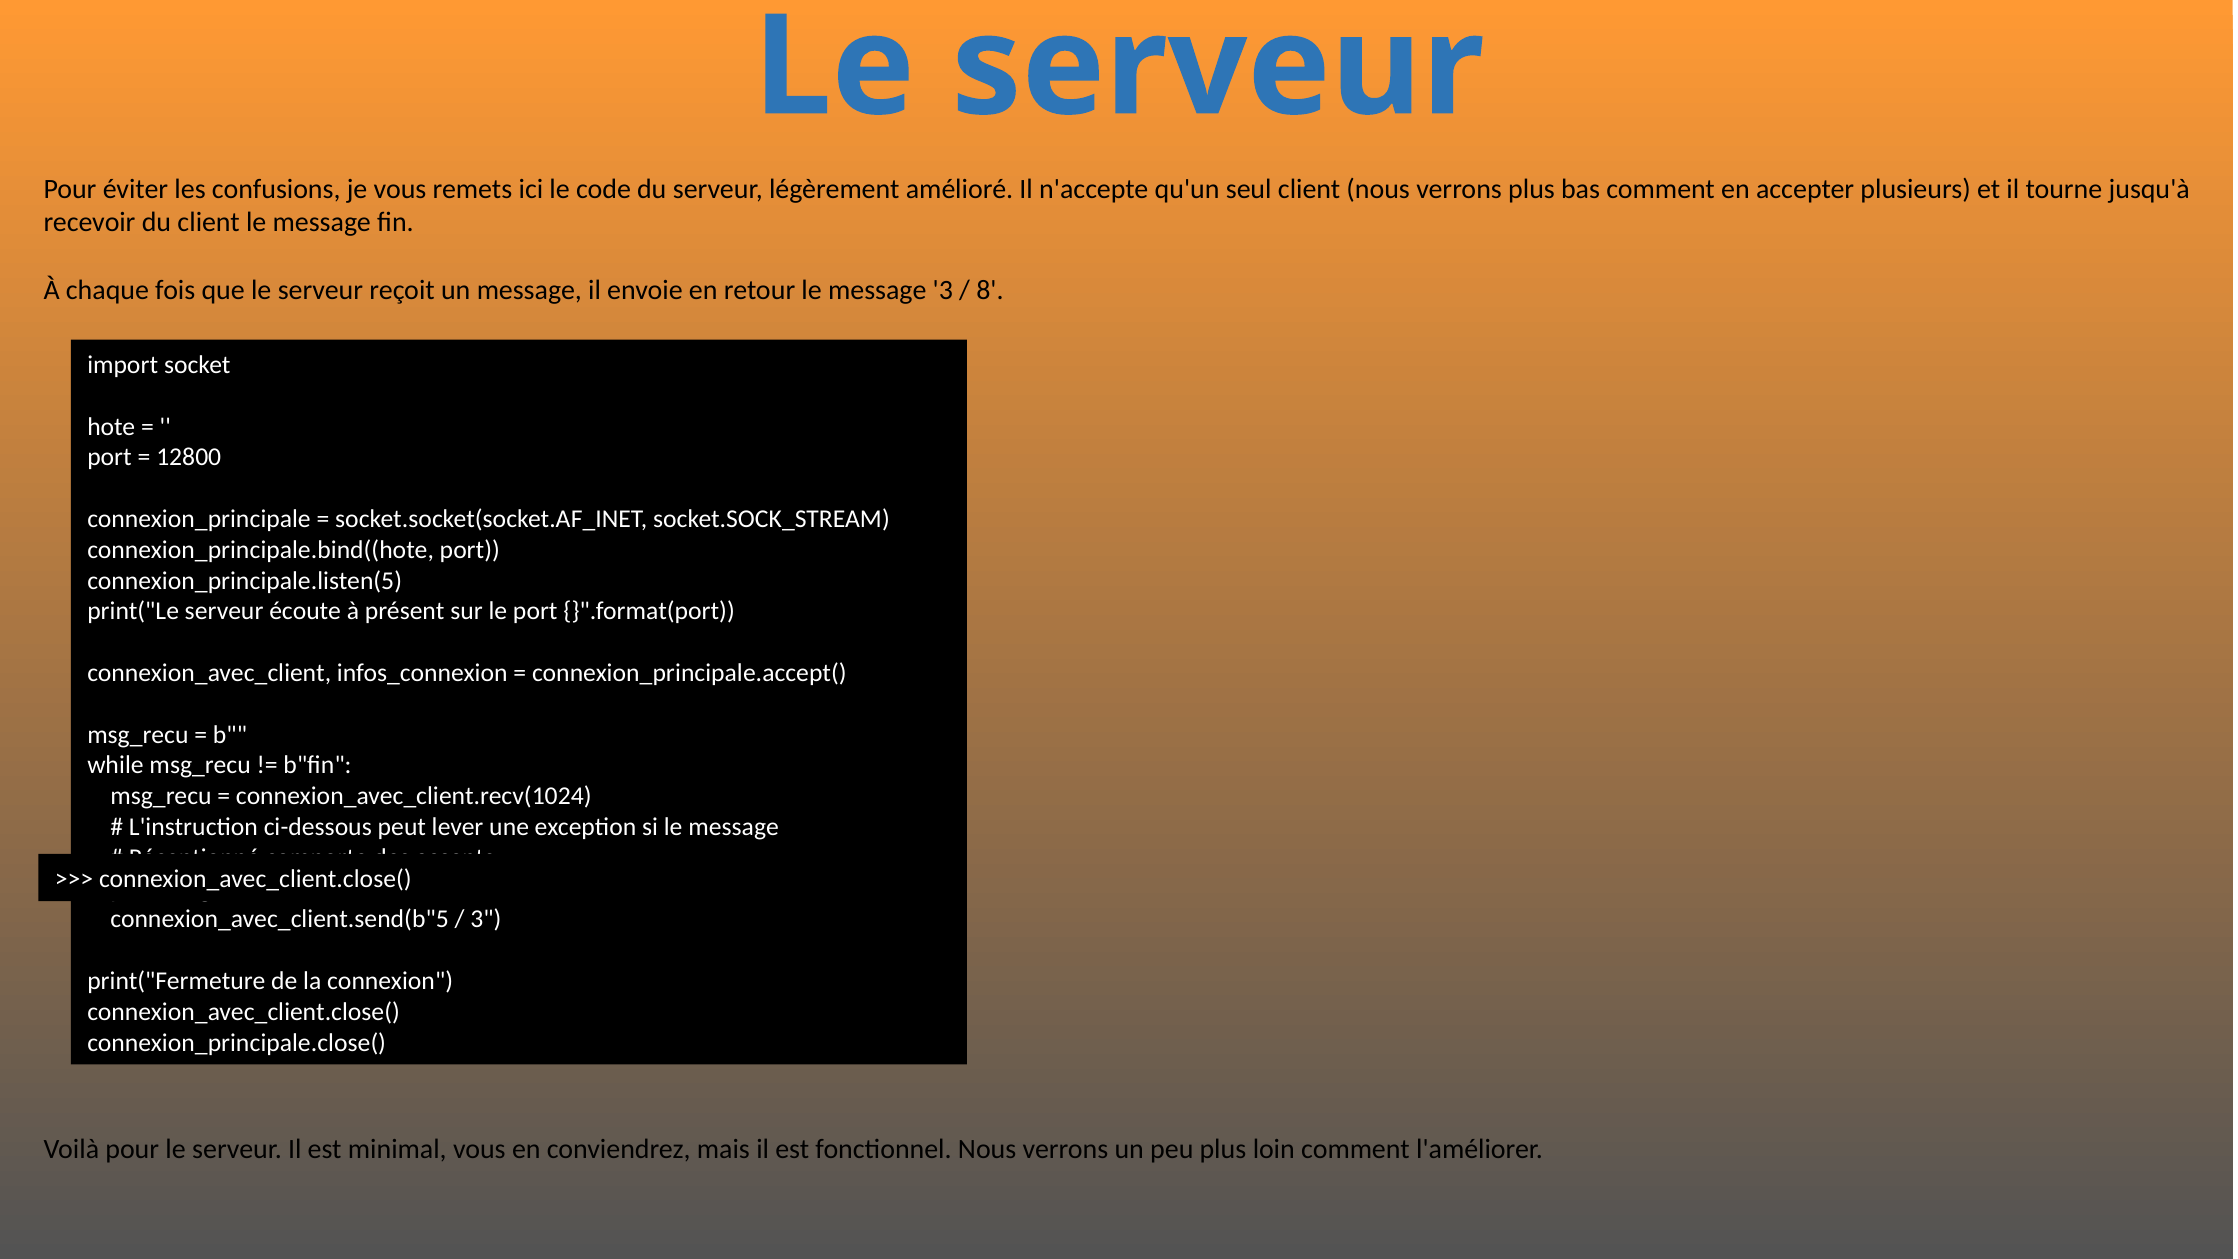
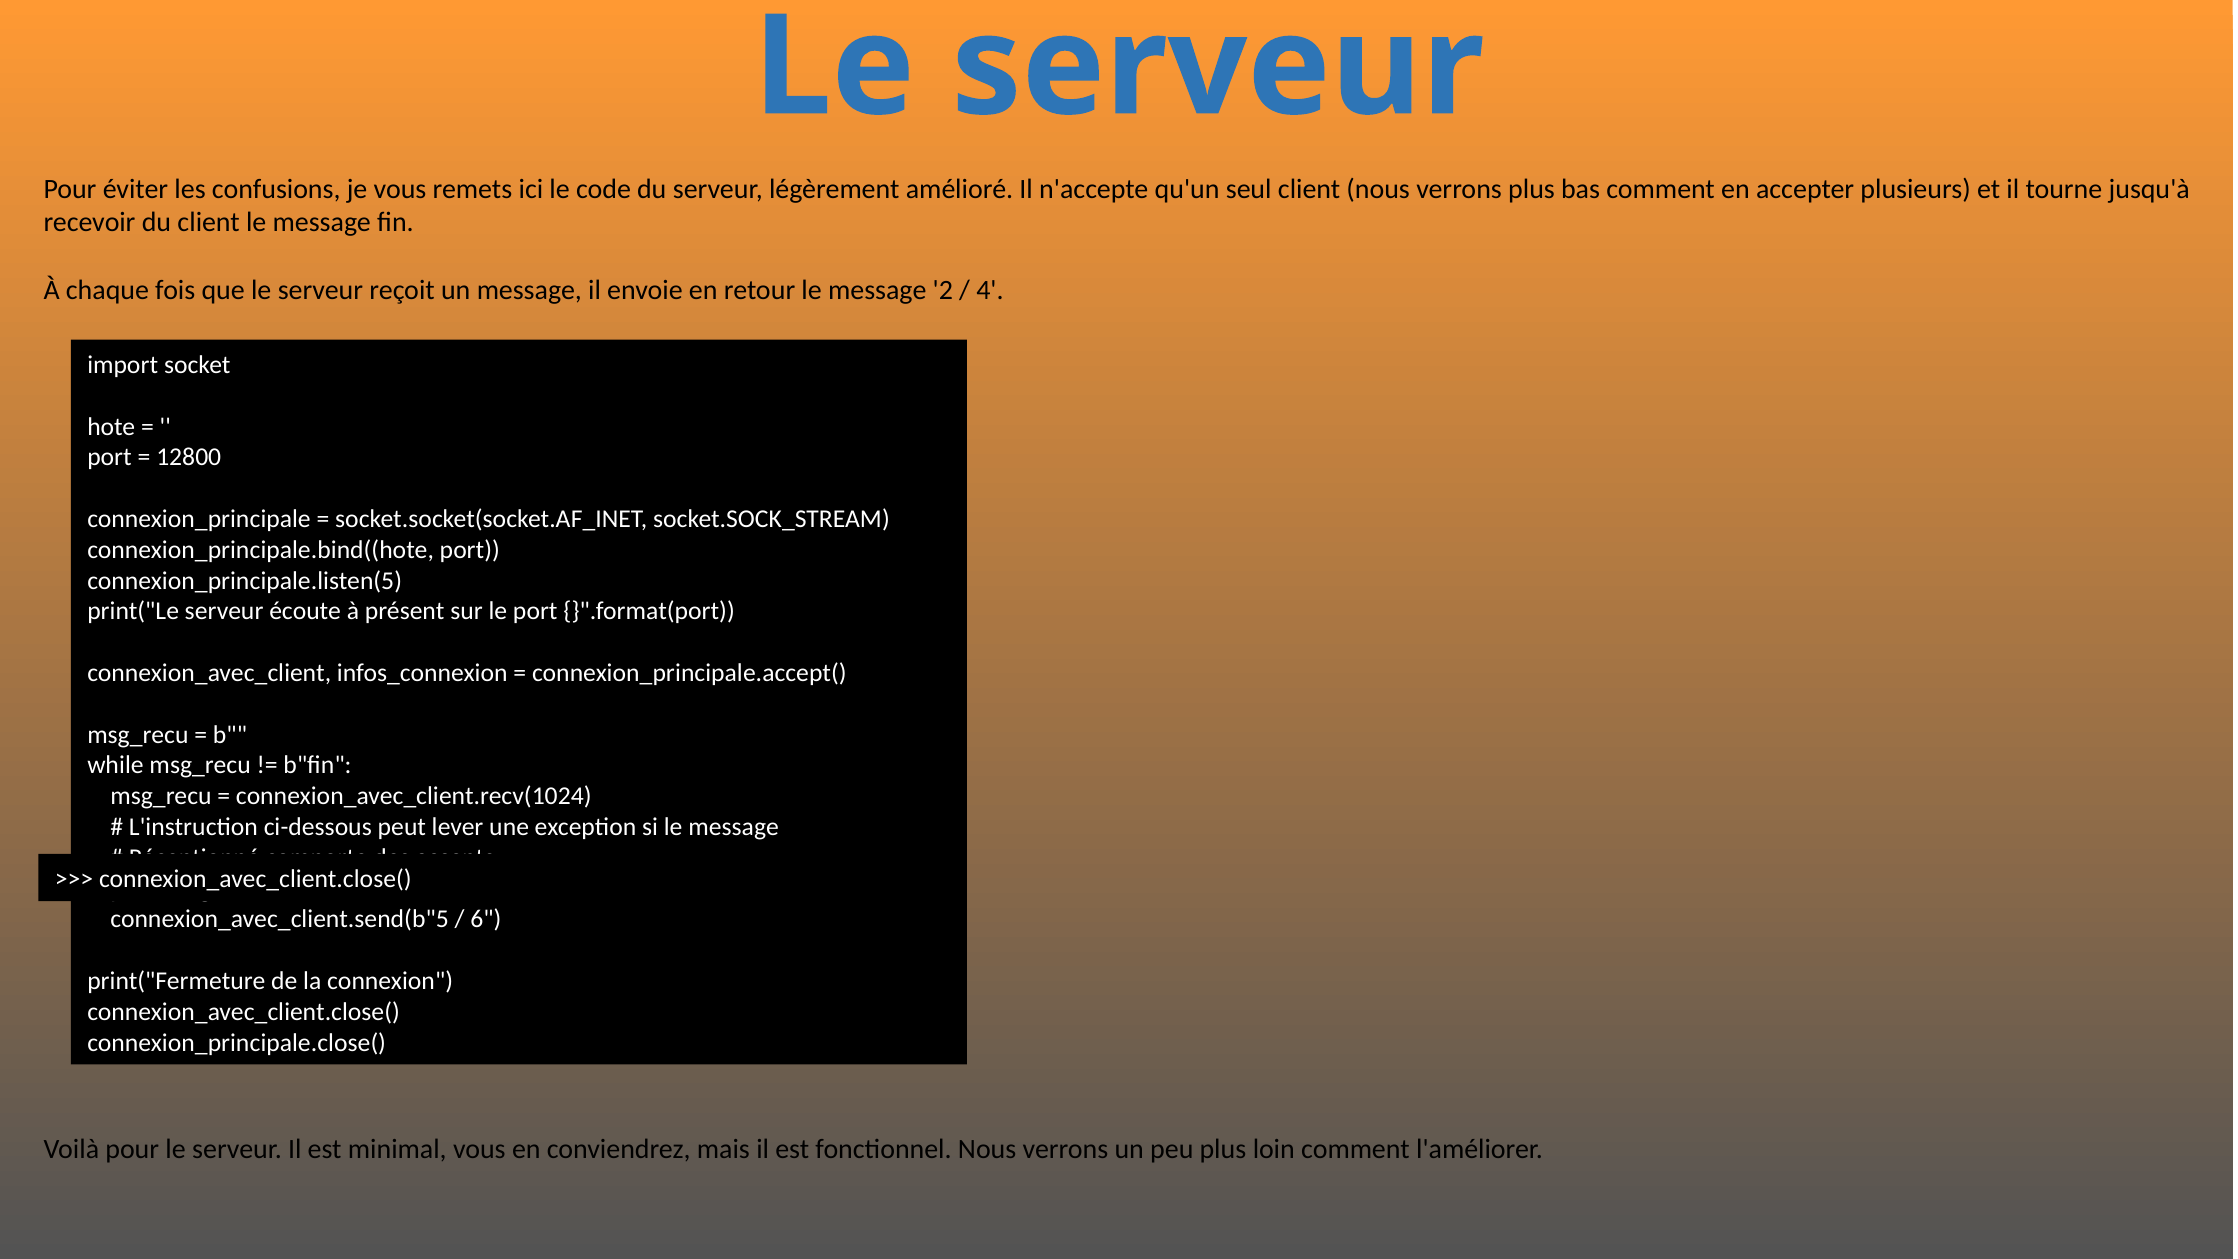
message 3: 3 -> 2
8: 8 -> 4
3 at (486, 919): 3 -> 6
